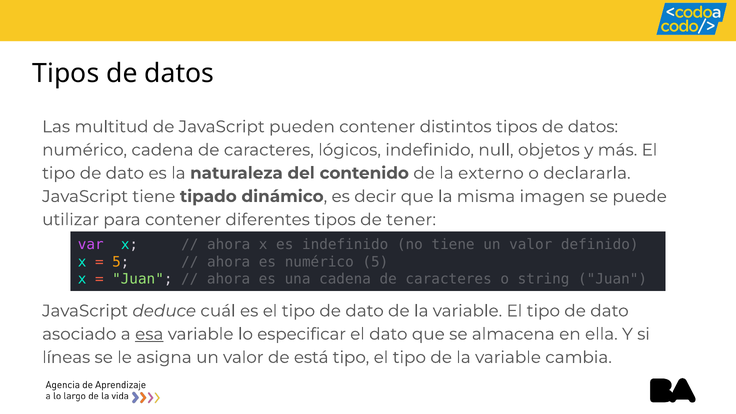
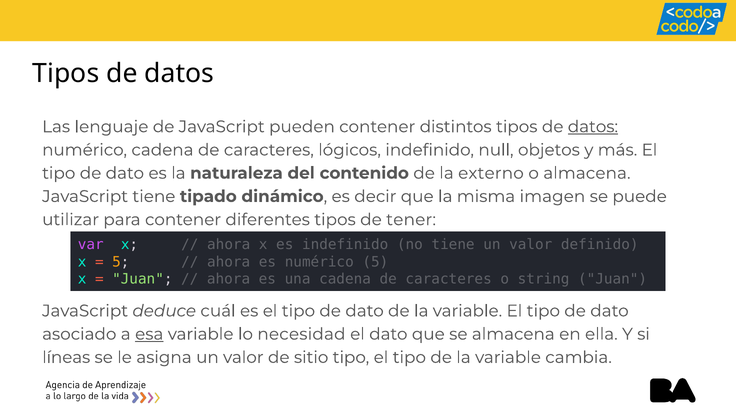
multitud: multitud -> lenguaje
datos at (593, 127) underline: none -> present
o declararla: declararla -> almacena
especificar: especificar -> necesidad
está: está -> sitio
